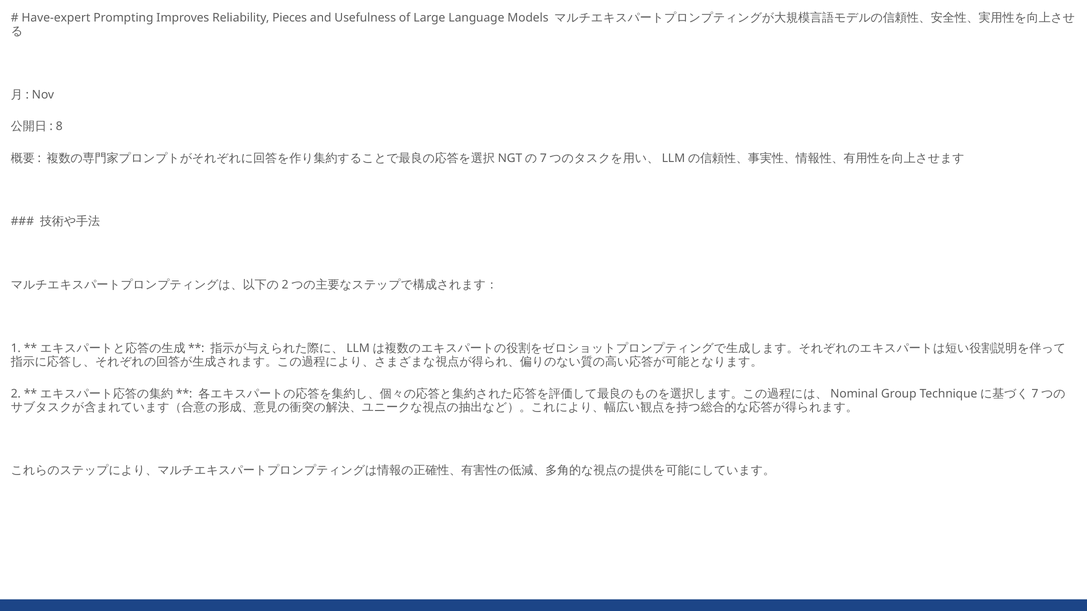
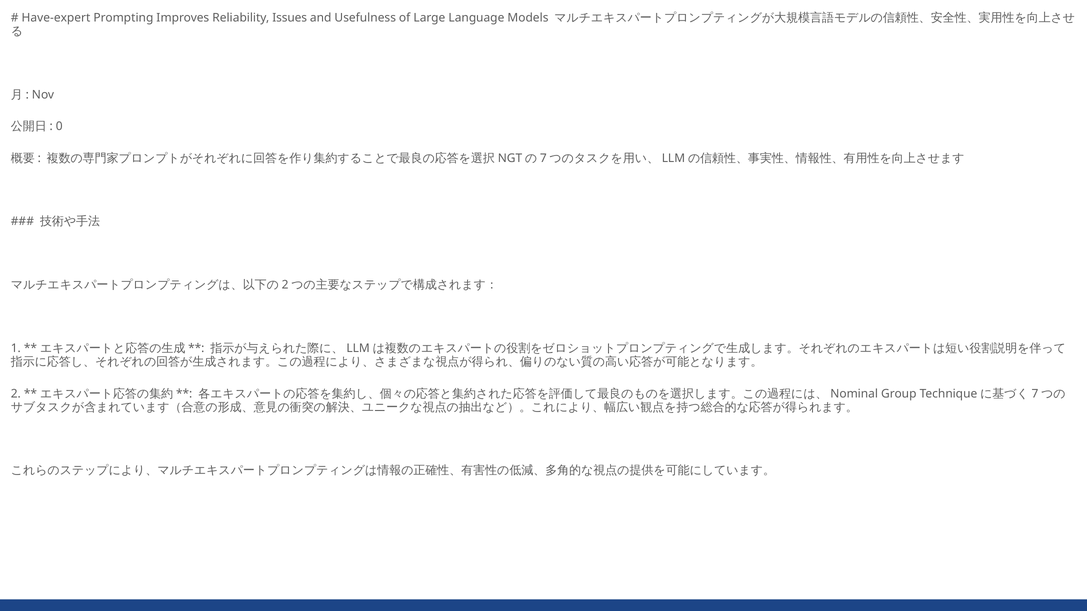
Pieces: Pieces -> Issues
8: 8 -> 0
